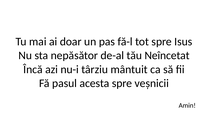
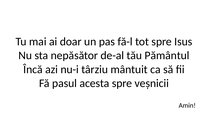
Neîncetat: Neîncetat -> Pământul
